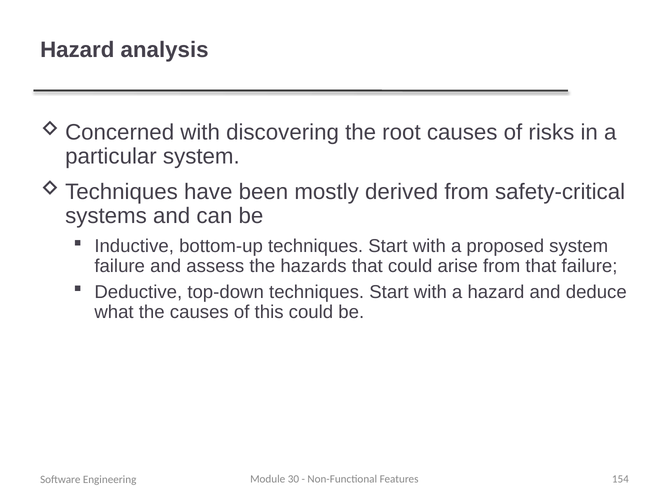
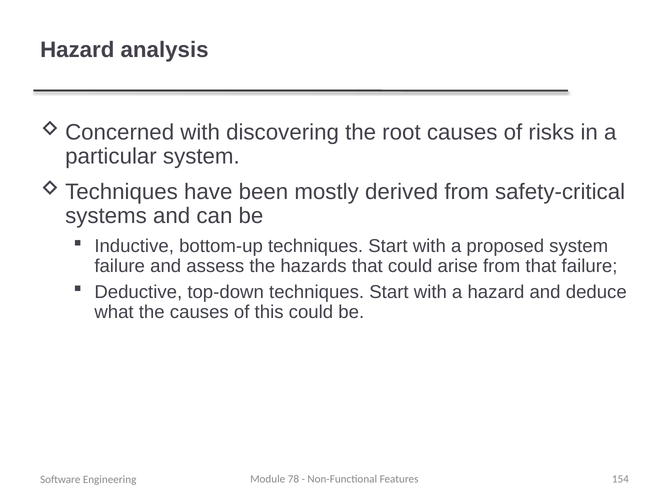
30: 30 -> 78
